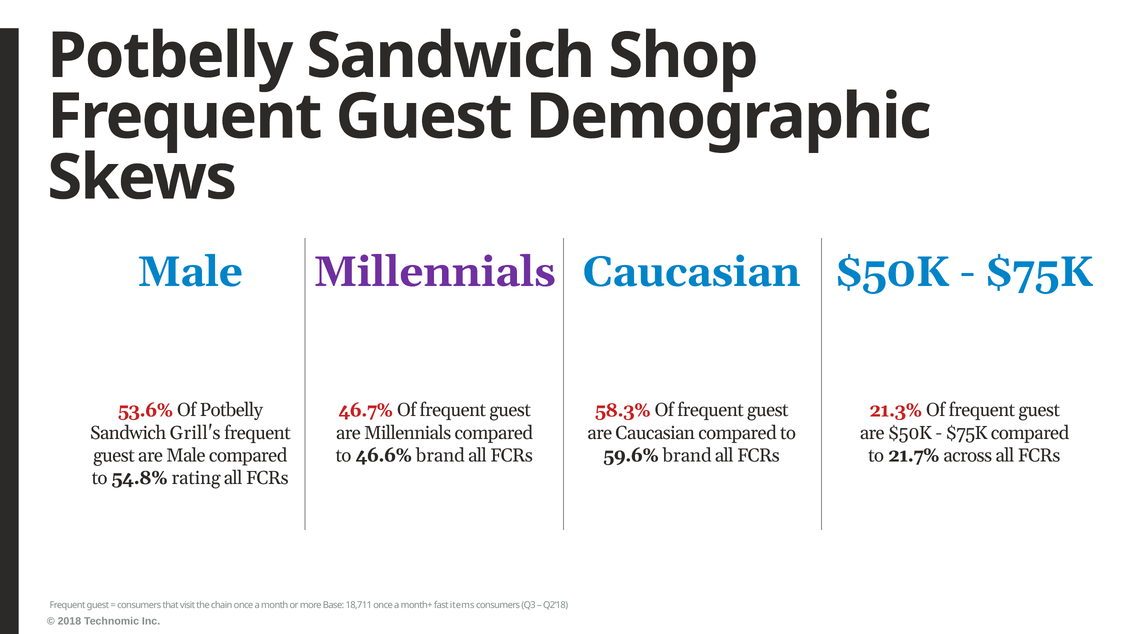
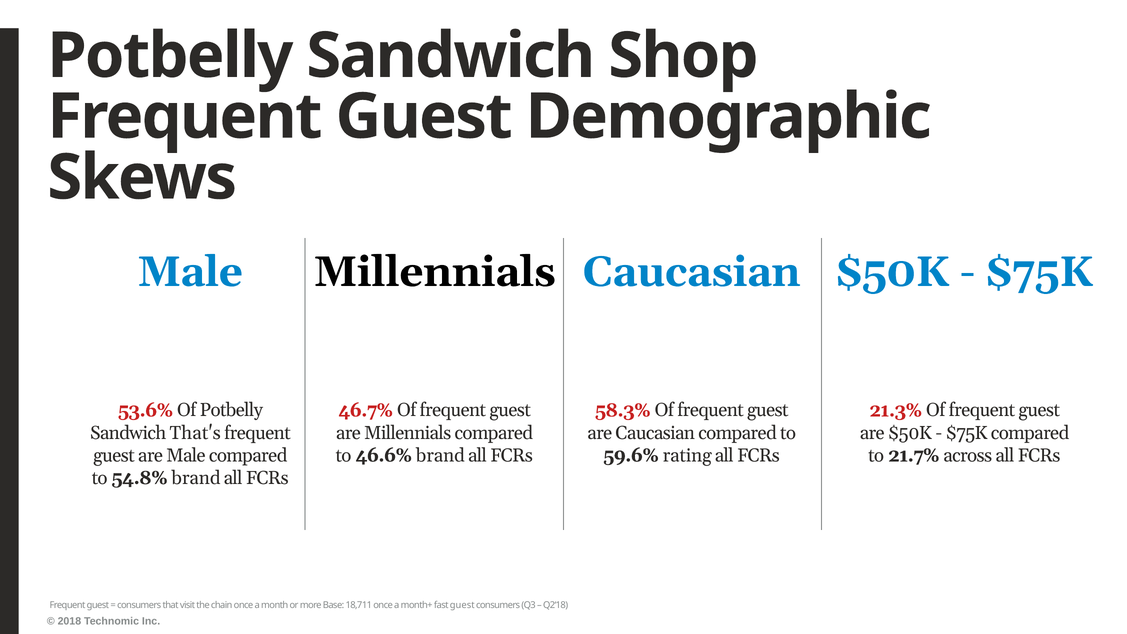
Millennials at (435, 272) colour: purple -> black
Grill's: Grill's -> That's
59.6% brand: brand -> rating
54.8% rating: rating -> brand
fast items: items -> guest
